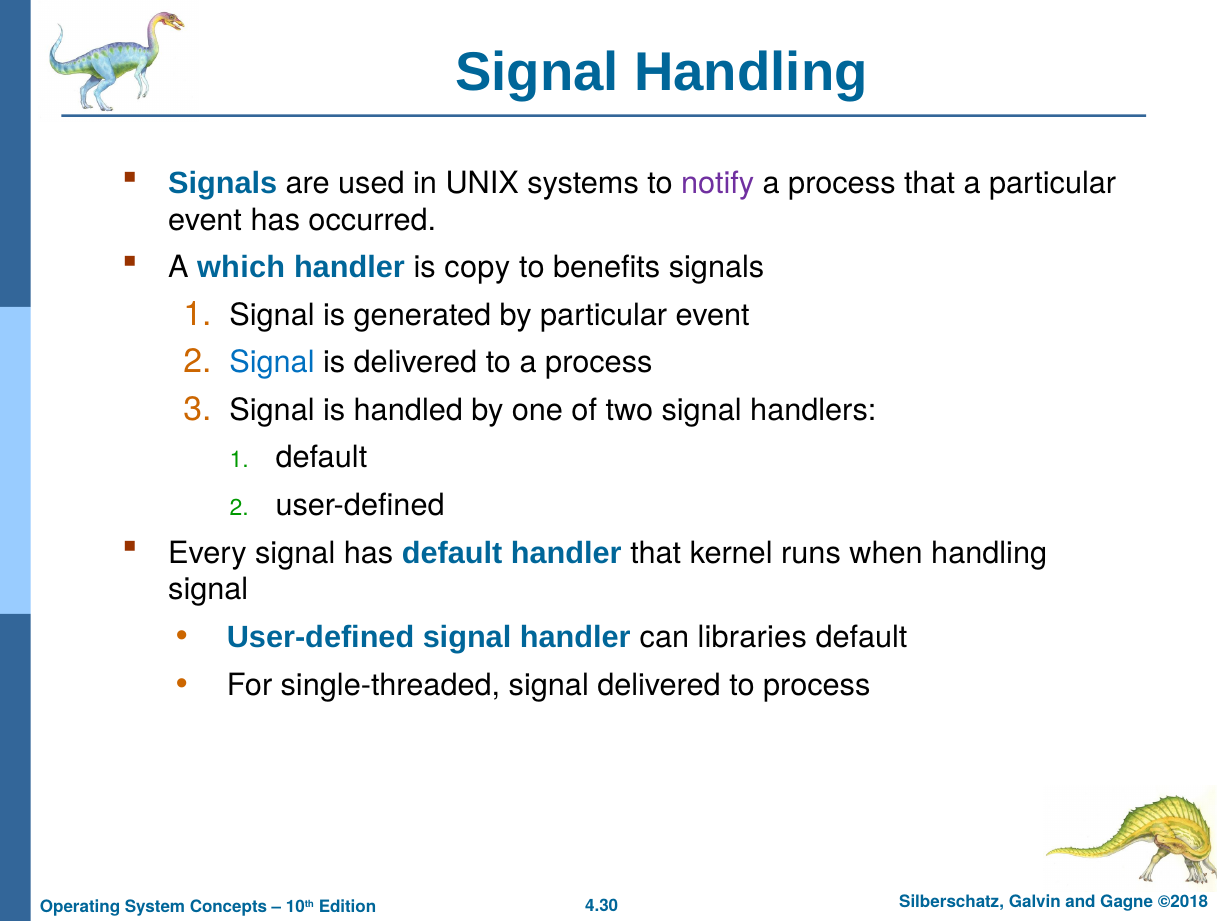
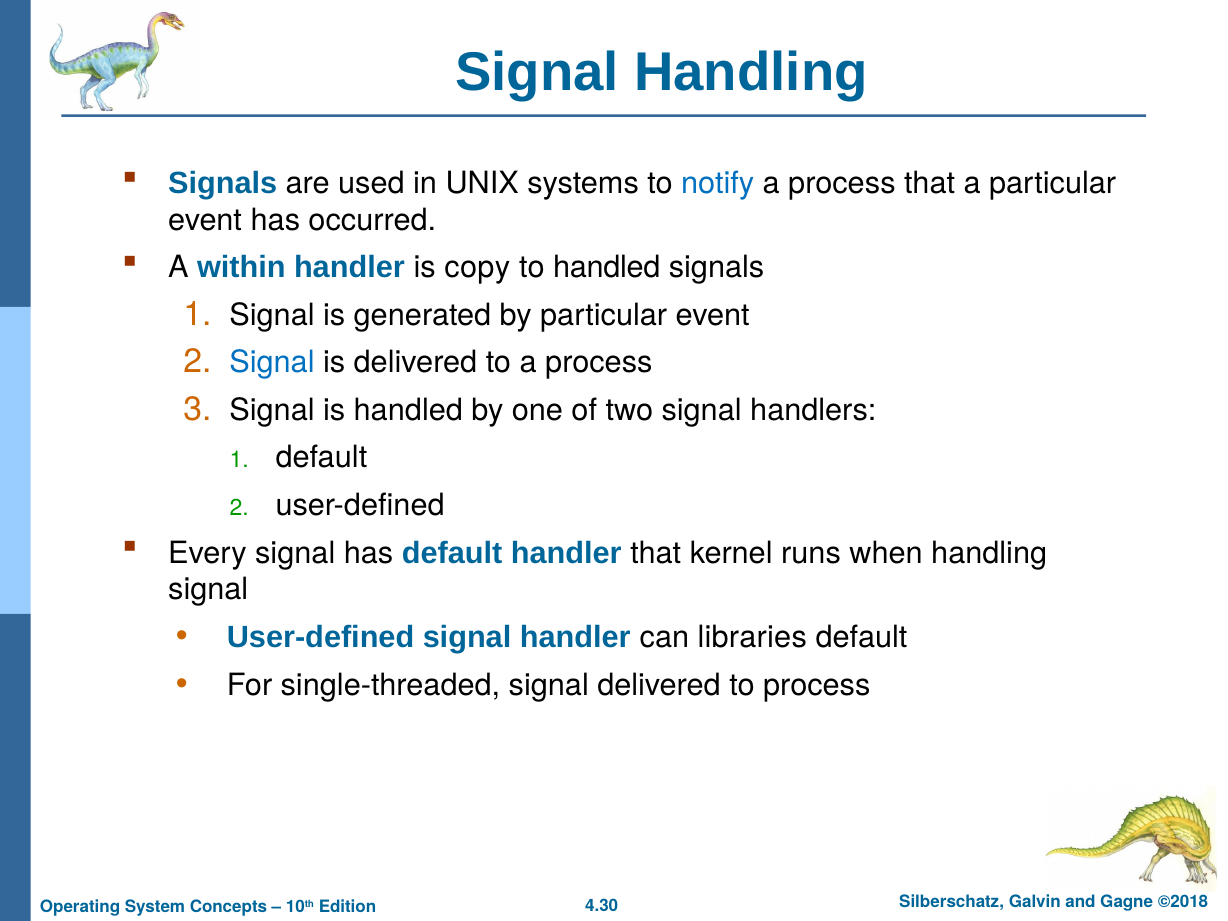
notify colour: purple -> blue
which: which -> within
to benefits: benefits -> handled
